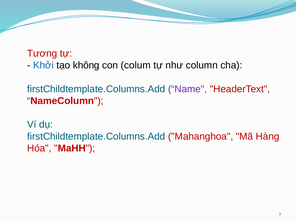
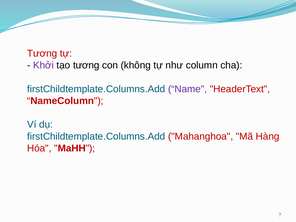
Khởi colour: blue -> purple
tạo không: không -> tương
colum: colum -> không
